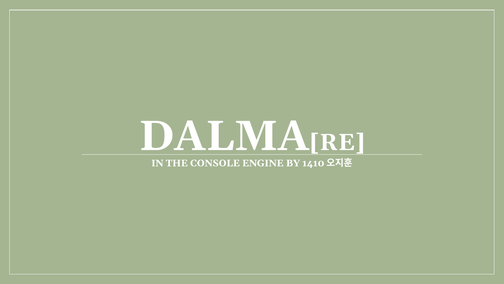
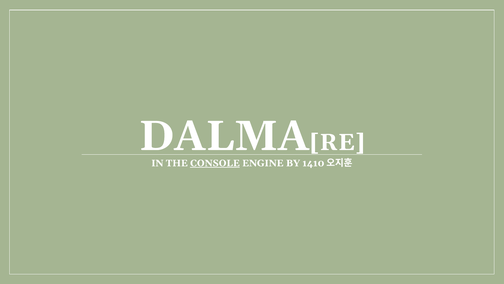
CONSOLE underline: none -> present
